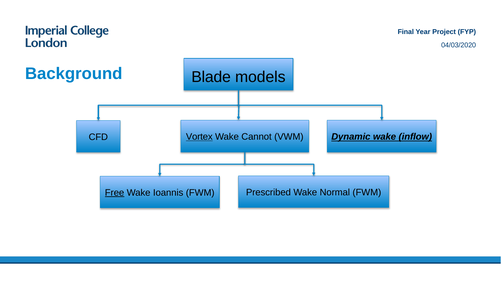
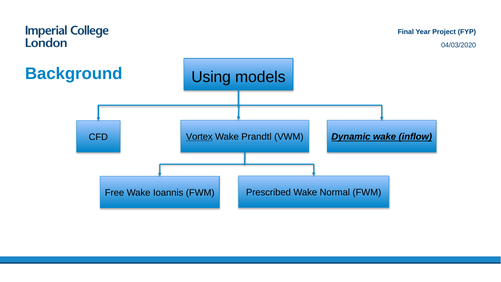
Blade: Blade -> Using
Cannot: Cannot -> Prandtl
Free underline: present -> none
